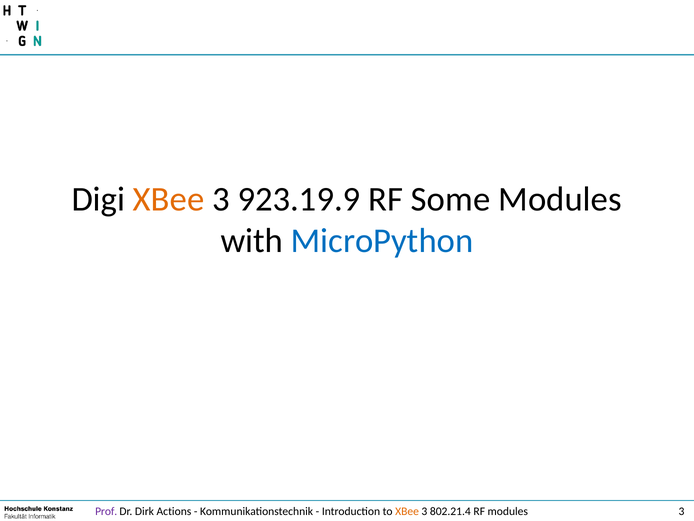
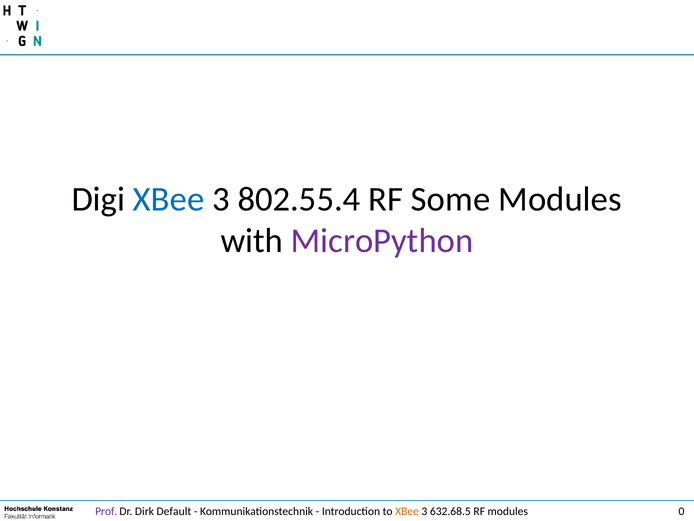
XBee at (169, 199) colour: orange -> blue
923.19.9: 923.19.9 -> 802.55.4
MicroPython colour: blue -> purple
Actions: Actions -> Default
802.21.4: 802.21.4 -> 632.68.5
modules 3: 3 -> 0
